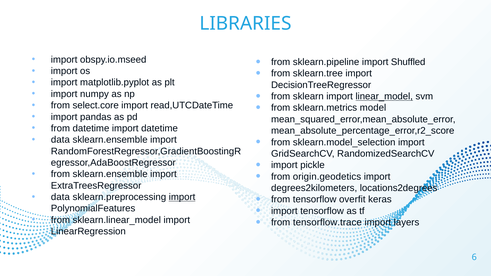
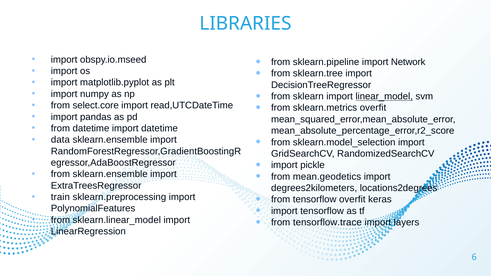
Shuffled: Shuffled -> Network
sklearn.metrics model: model -> overfit
origin.geodetics: origin.geodetics -> mean.geodetics
data at (60, 197): data -> train
import at (182, 197) underline: present -> none
